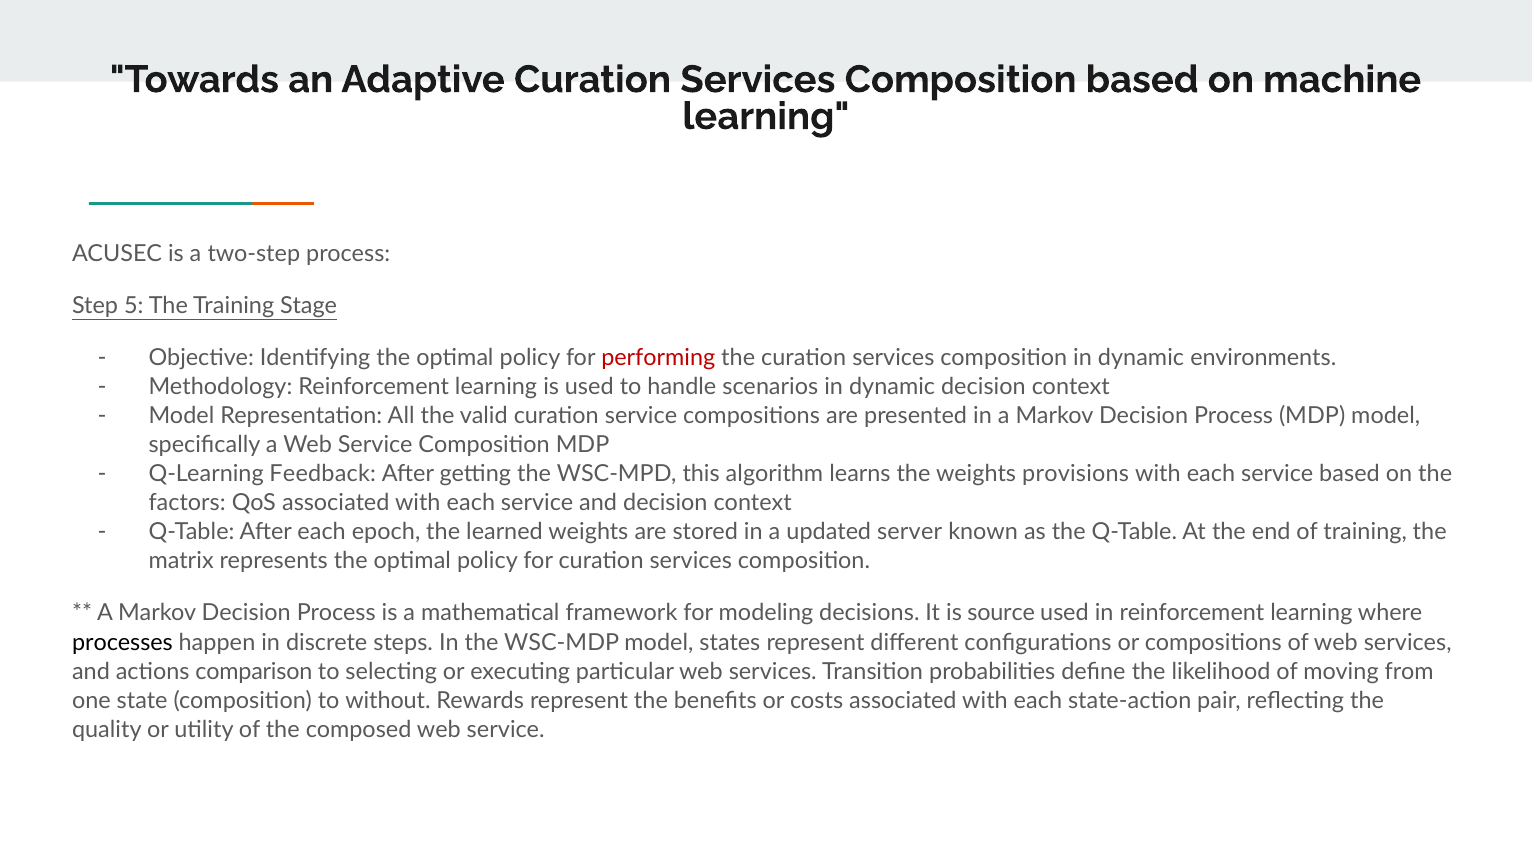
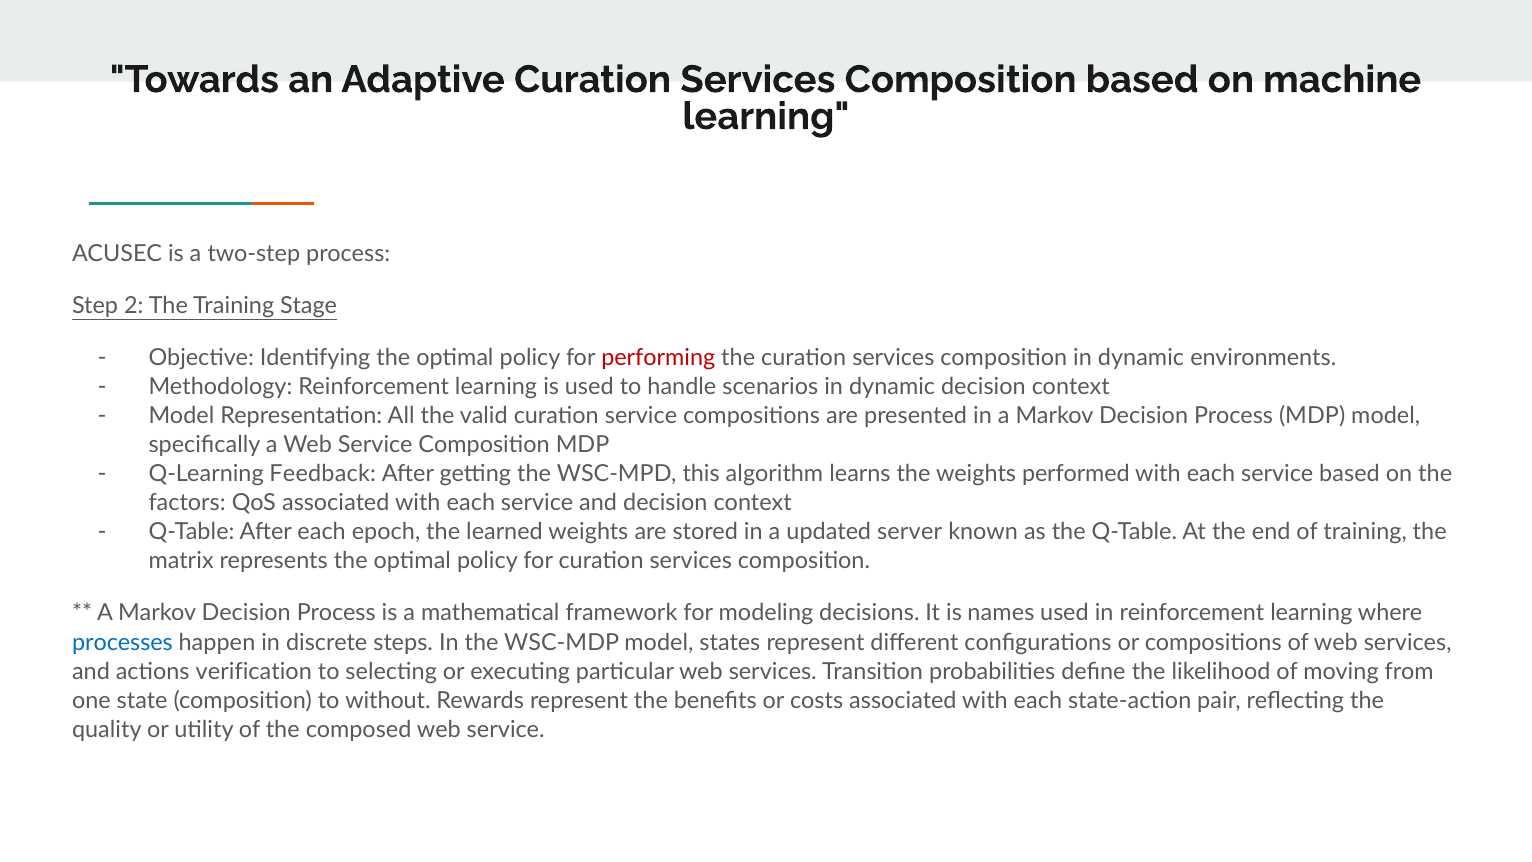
5: 5 -> 2
provisions: provisions -> performed
source: source -> names
processes colour: black -> blue
comparison: comparison -> verification
